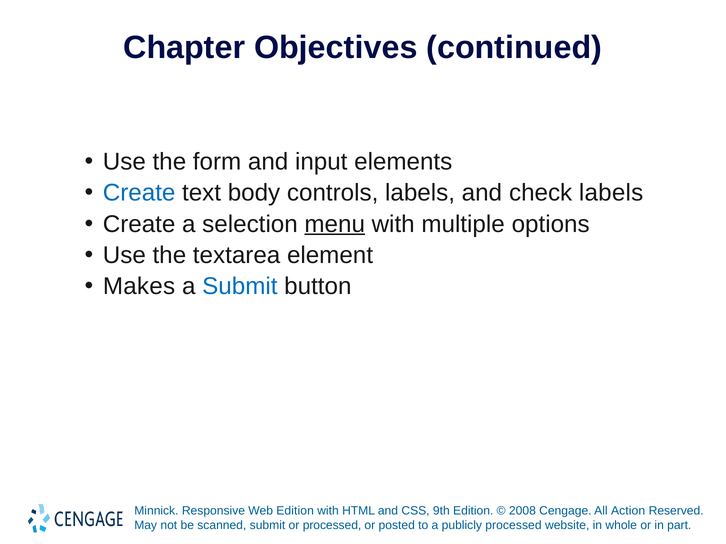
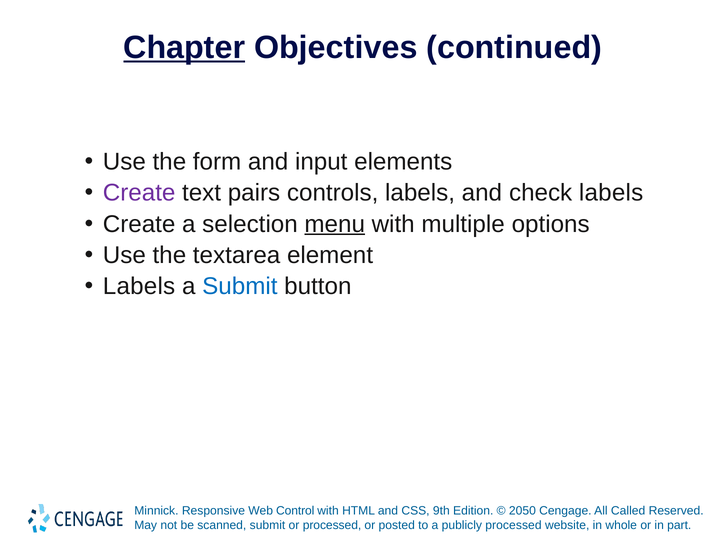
Chapter underline: none -> present
Create at (139, 193) colour: blue -> purple
body: body -> pairs
Makes at (139, 287): Makes -> Labels
Web Edition: Edition -> Control
2008: 2008 -> 2050
Action: Action -> Called
